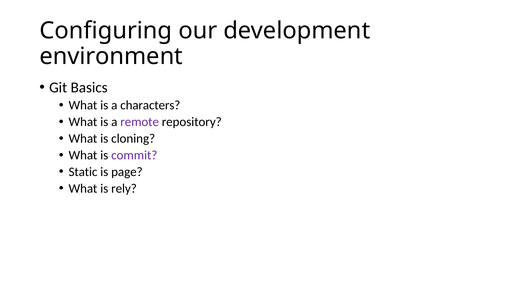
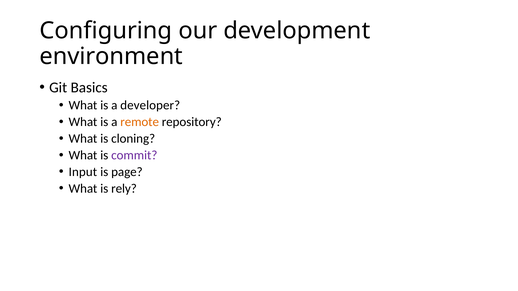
characters: characters -> developer
remote colour: purple -> orange
Static: Static -> Input
